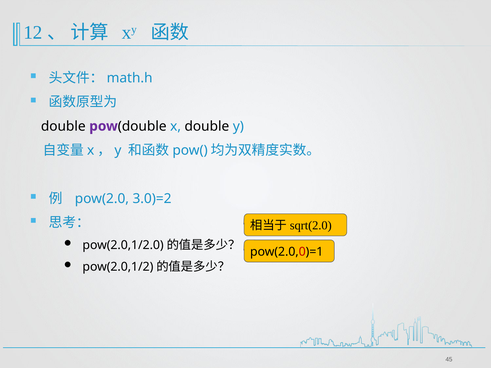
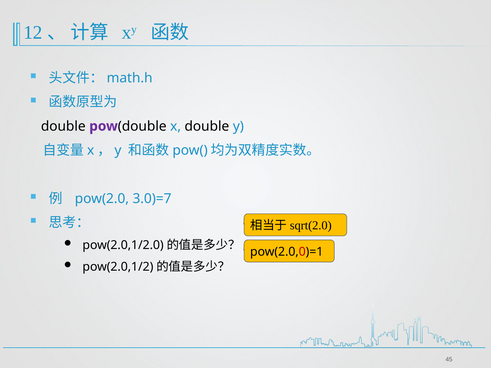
3.0)=2: 3.0)=2 -> 3.0)=7
